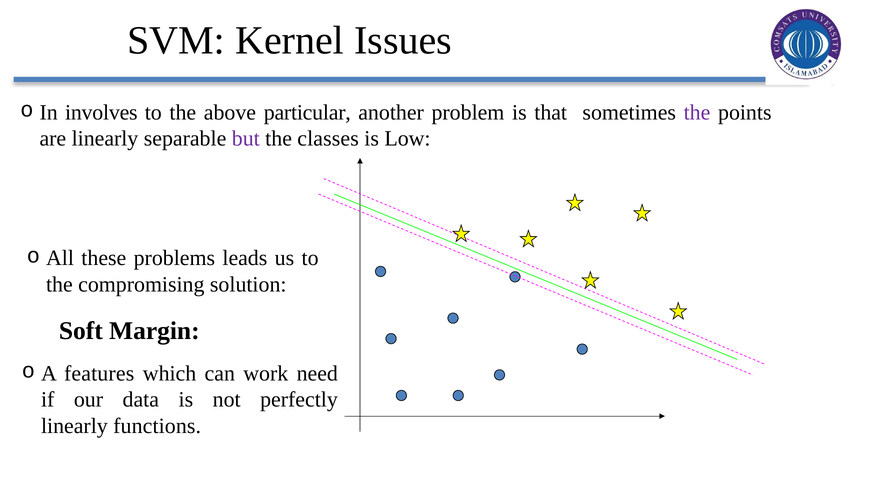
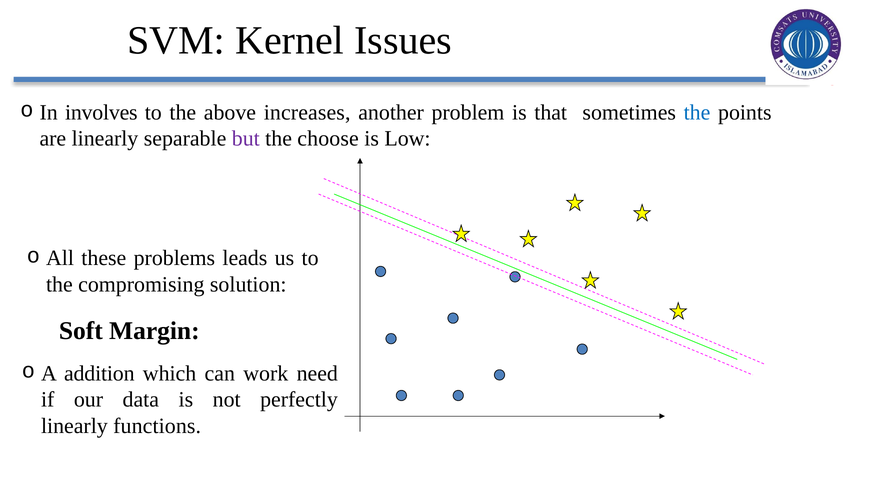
particular: particular -> increases
the at (697, 112) colour: purple -> blue
classes: classes -> choose
features: features -> addition
